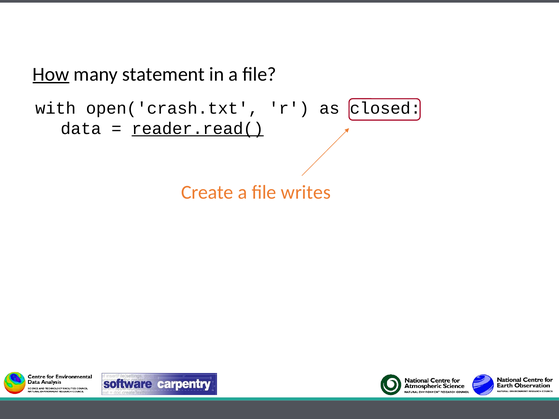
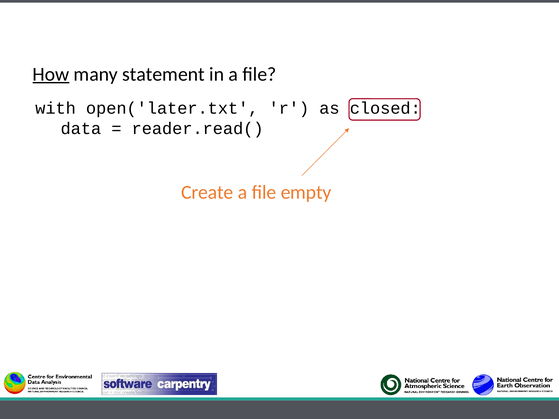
open('crash.txt: open('crash.txt -> open('later.txt
reader.read( underline: present -> none
writes: writes -> empty
